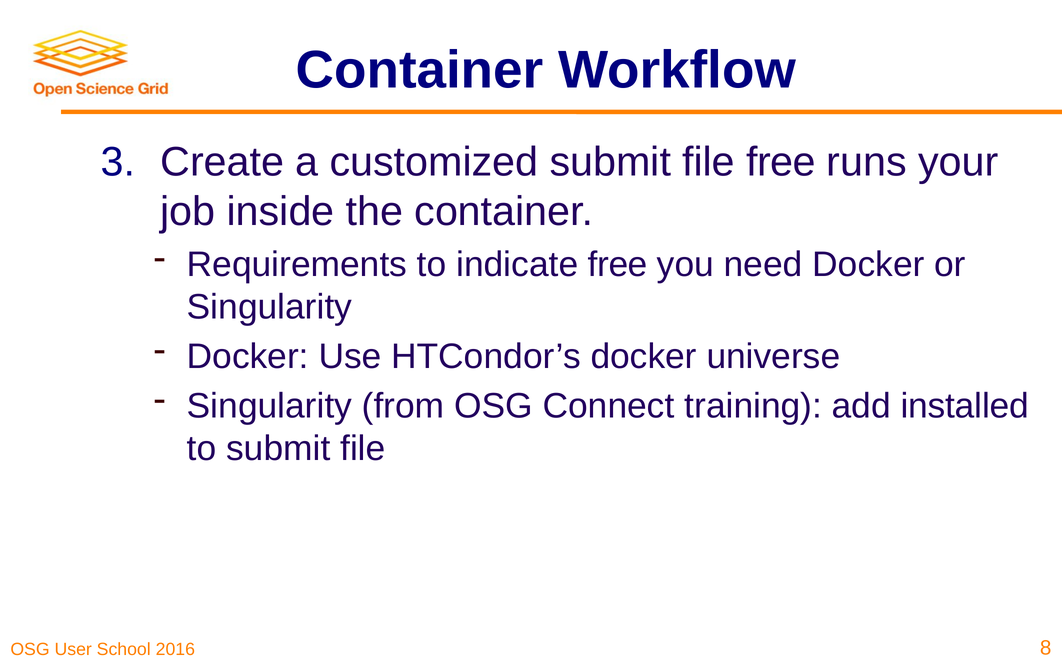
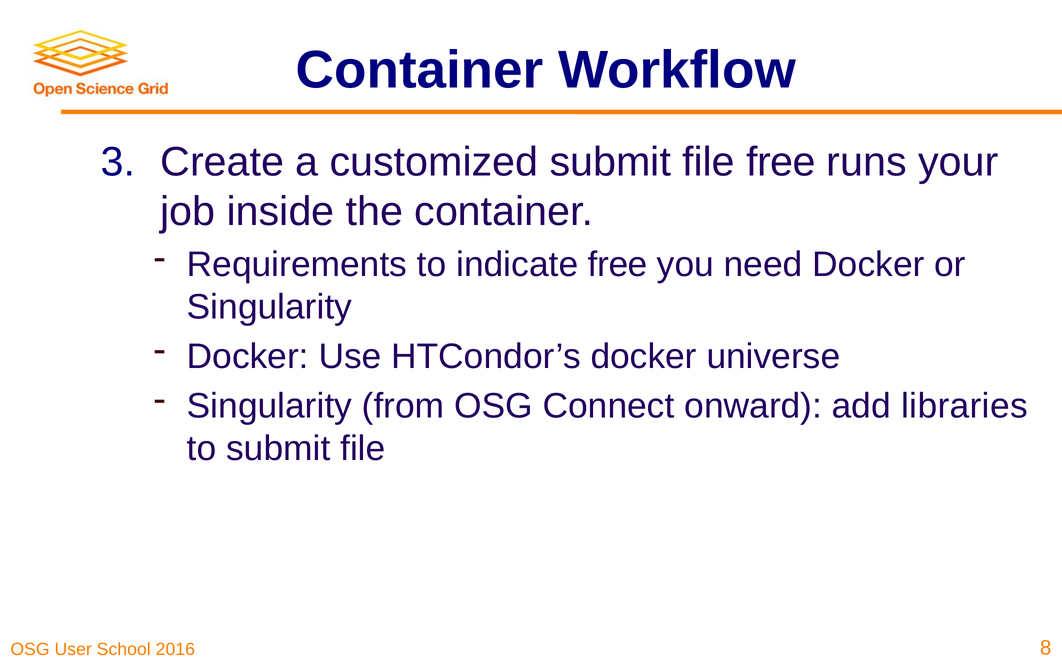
training: training -> onward
installed: installed -> libraries
